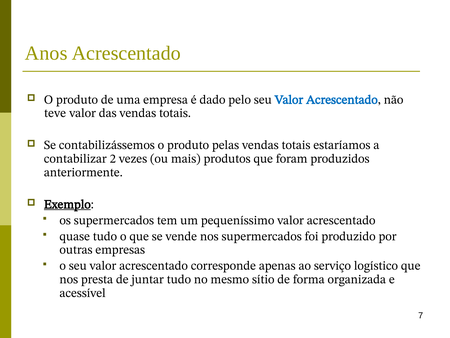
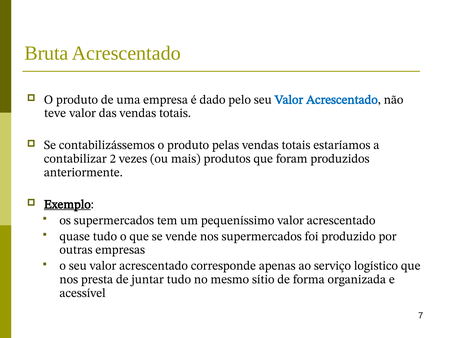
Anos: Anos -> Bruta
